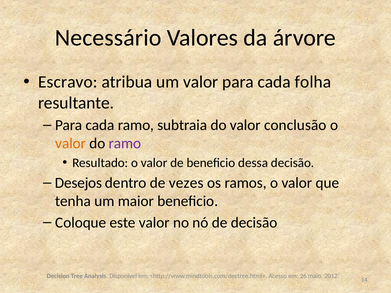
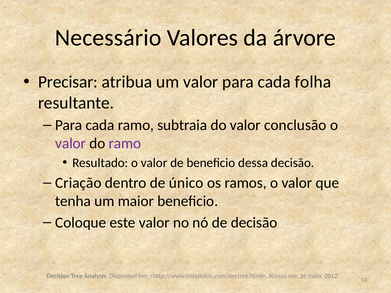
Escravo: Escravo -> Precisar
valor at (71, 144) colour: orange -> purple
Desejos: Desejos -> Criação
vezes: vezes -> único
